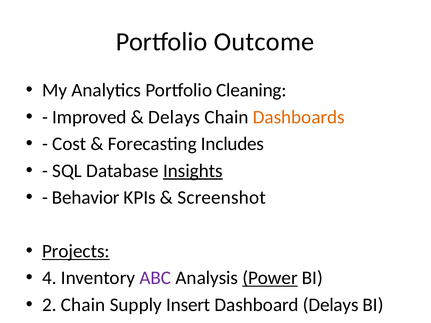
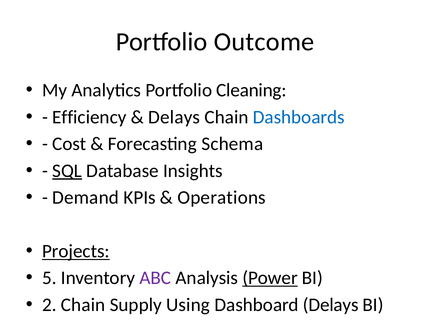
Improved: Improved -> Efficiency
Dashboards colour: orange -> blue
Includes: Includes -> Schema
SQL at (67, 171) underline: none -> present
Insights underline: present -> none
Behavior: Behavior -> Demand
Screenshot: Screenshot -> Operations
4 at (49, 278): 4 -> 5
Insert: Insert -> Using
